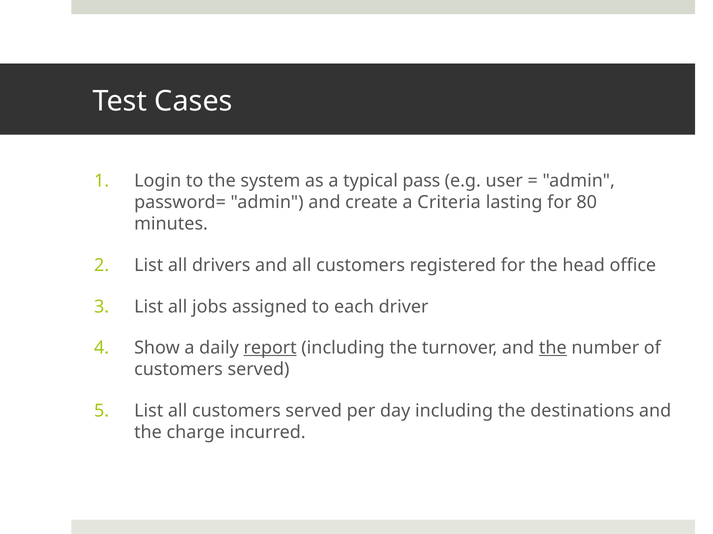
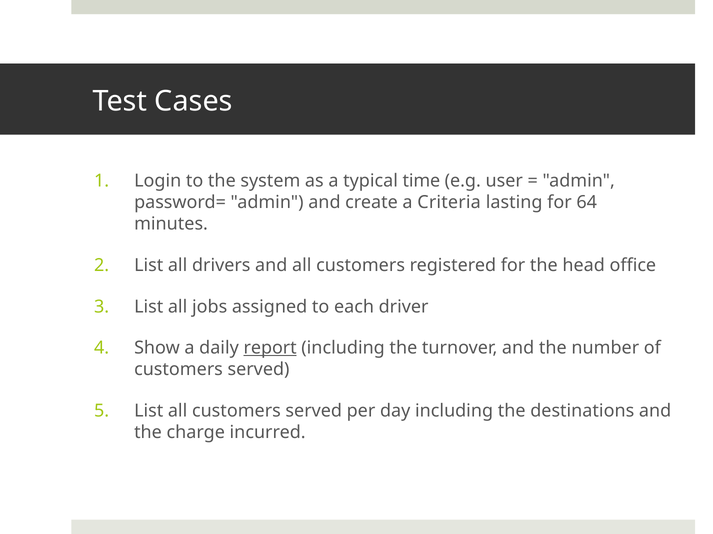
pass: pass -> time
80: 80 -> 64
the at (553, 348) underline: present -> none
